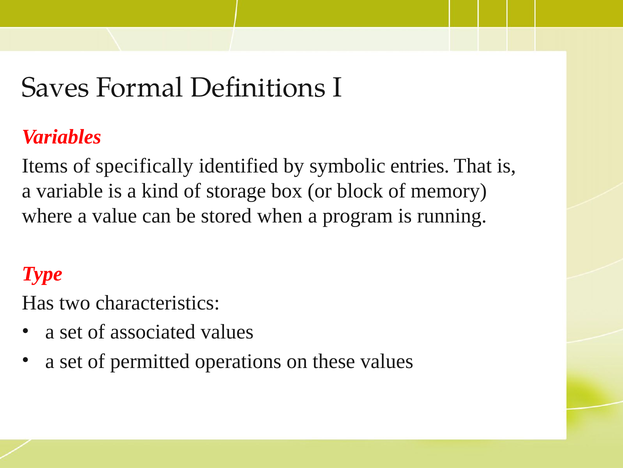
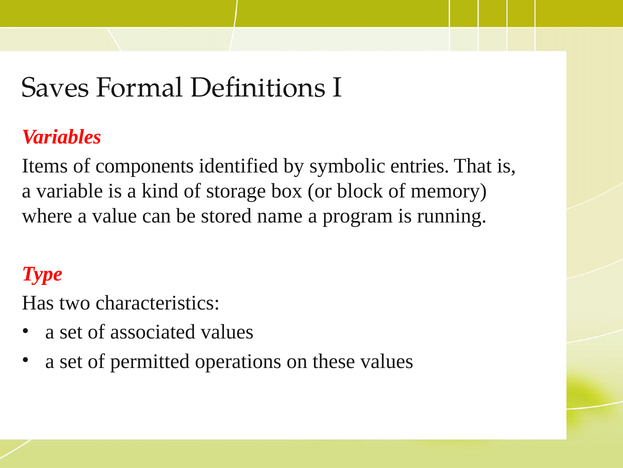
specifically: specifically -> components
when: when -> name
